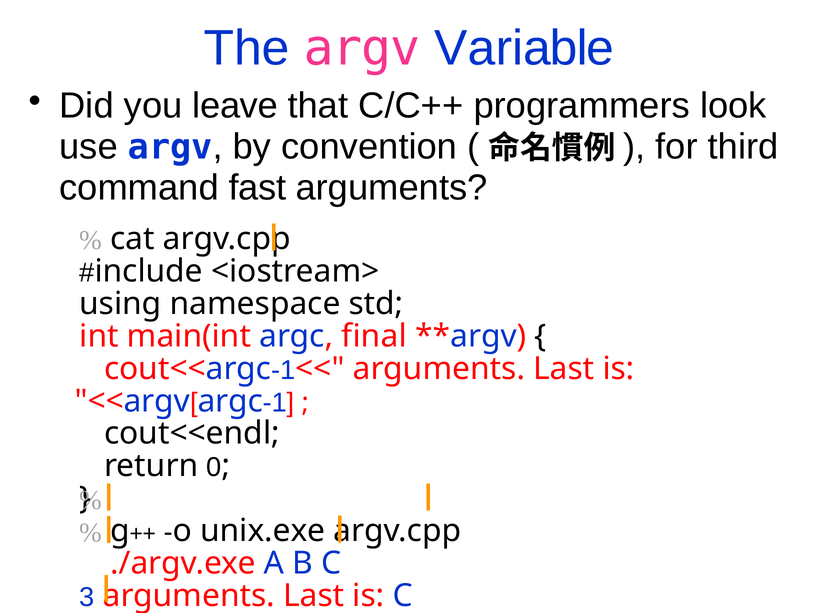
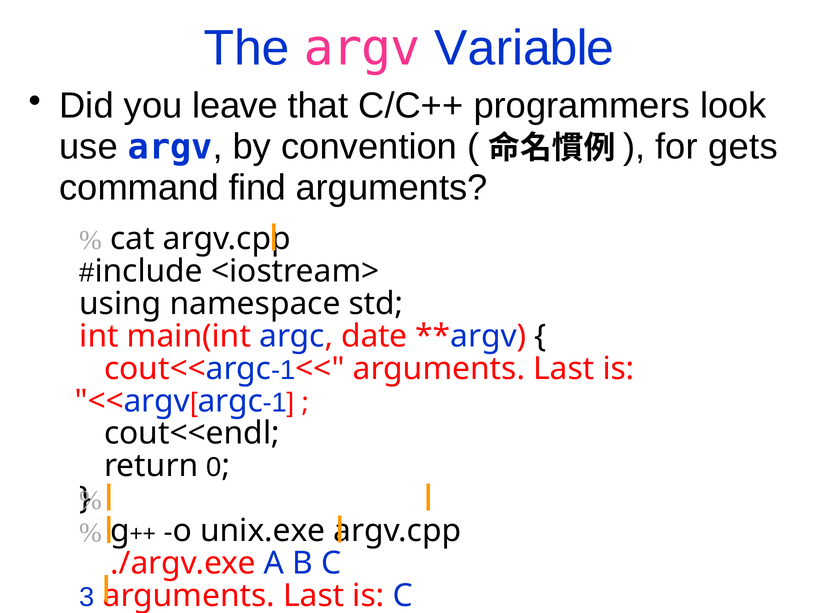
third: third -> gets
fast: fast -> find
final: final -> date
